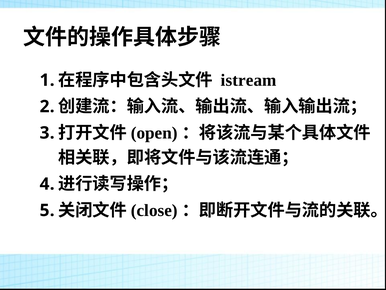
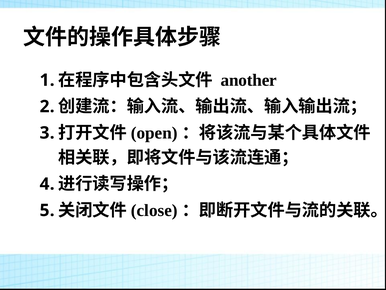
istream: istream -> another
